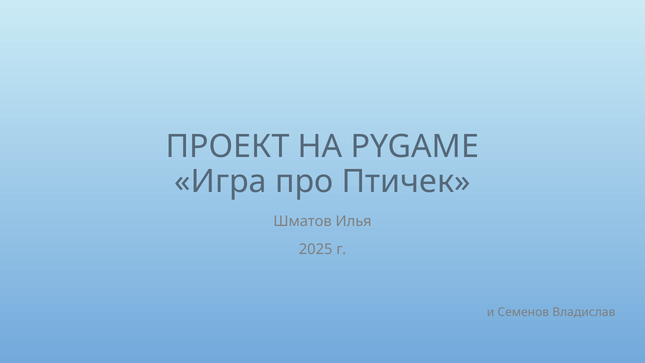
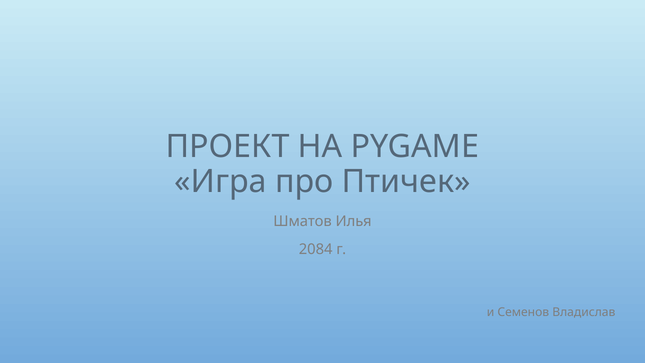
2025: 2025 -> 2084
